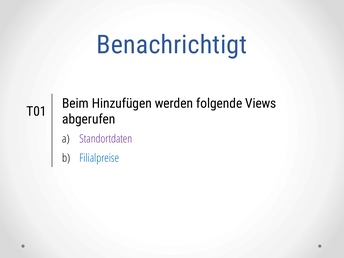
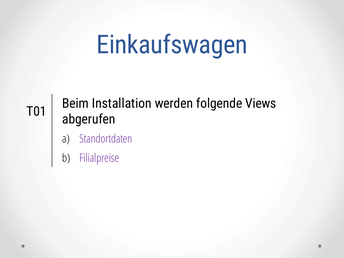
Benachrichtigt: Benachrichtigt -> Einkaufswagen
Hinzufügen: Hinzufügen -> Installation
Filialpreise colour: blue -> purple
